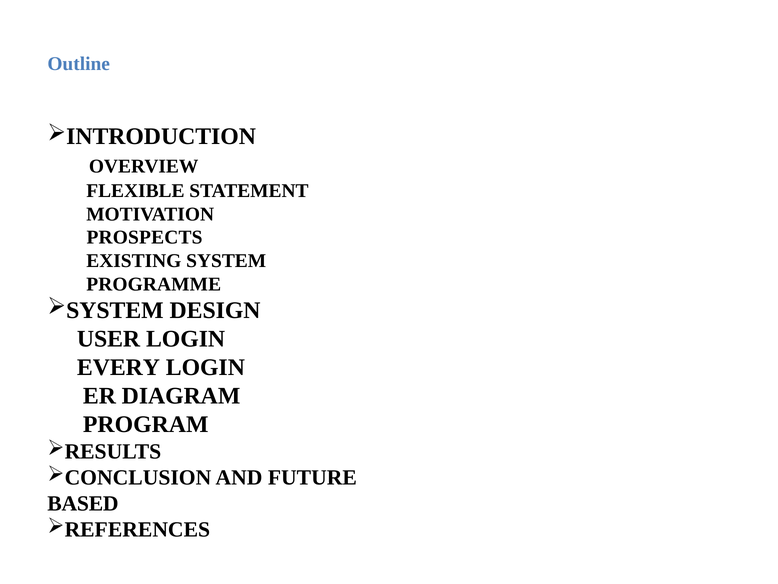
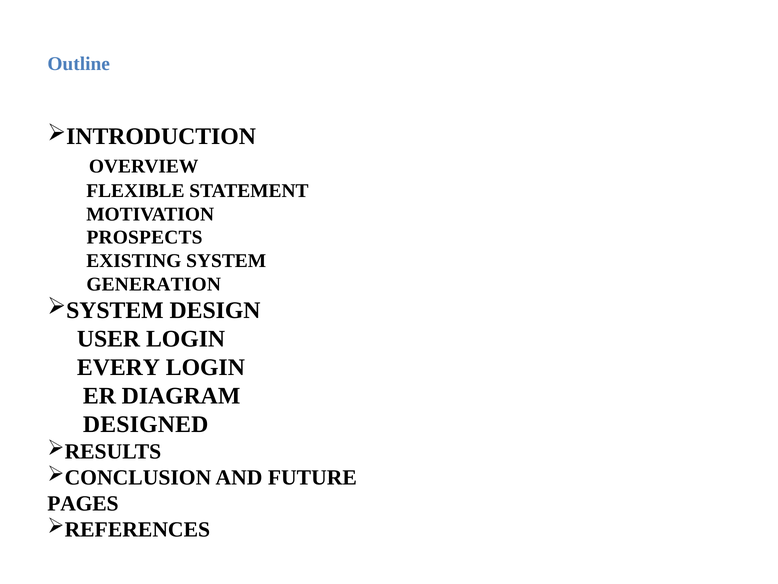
PROGRAMME: PROGRAMME -> GENERATION
PROGRAM: PROGRAM -> DESIGNED
BASED: BASED -> PAGES
